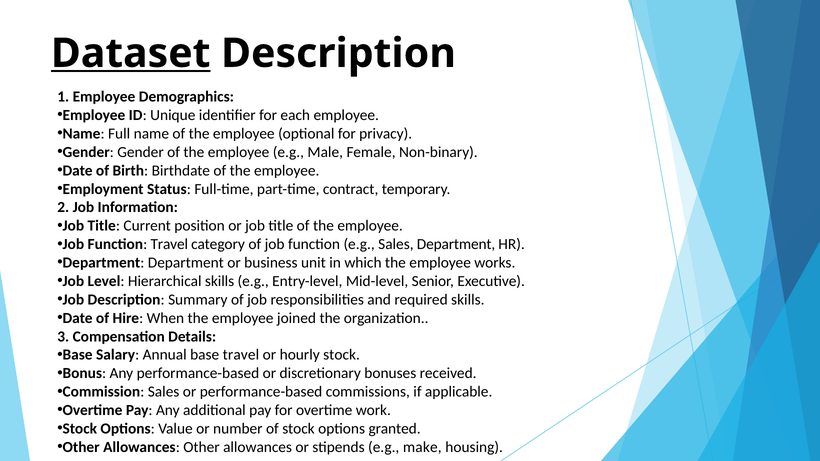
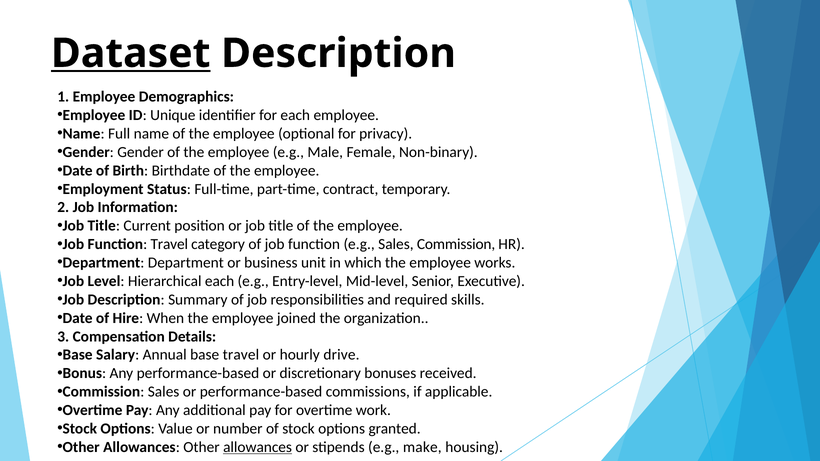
Sales Department: Department -> Commission
Hierarchical skills: skills -> each
hourly stock: stock -> drive
allowances at (258, 447) underline: none -> present
